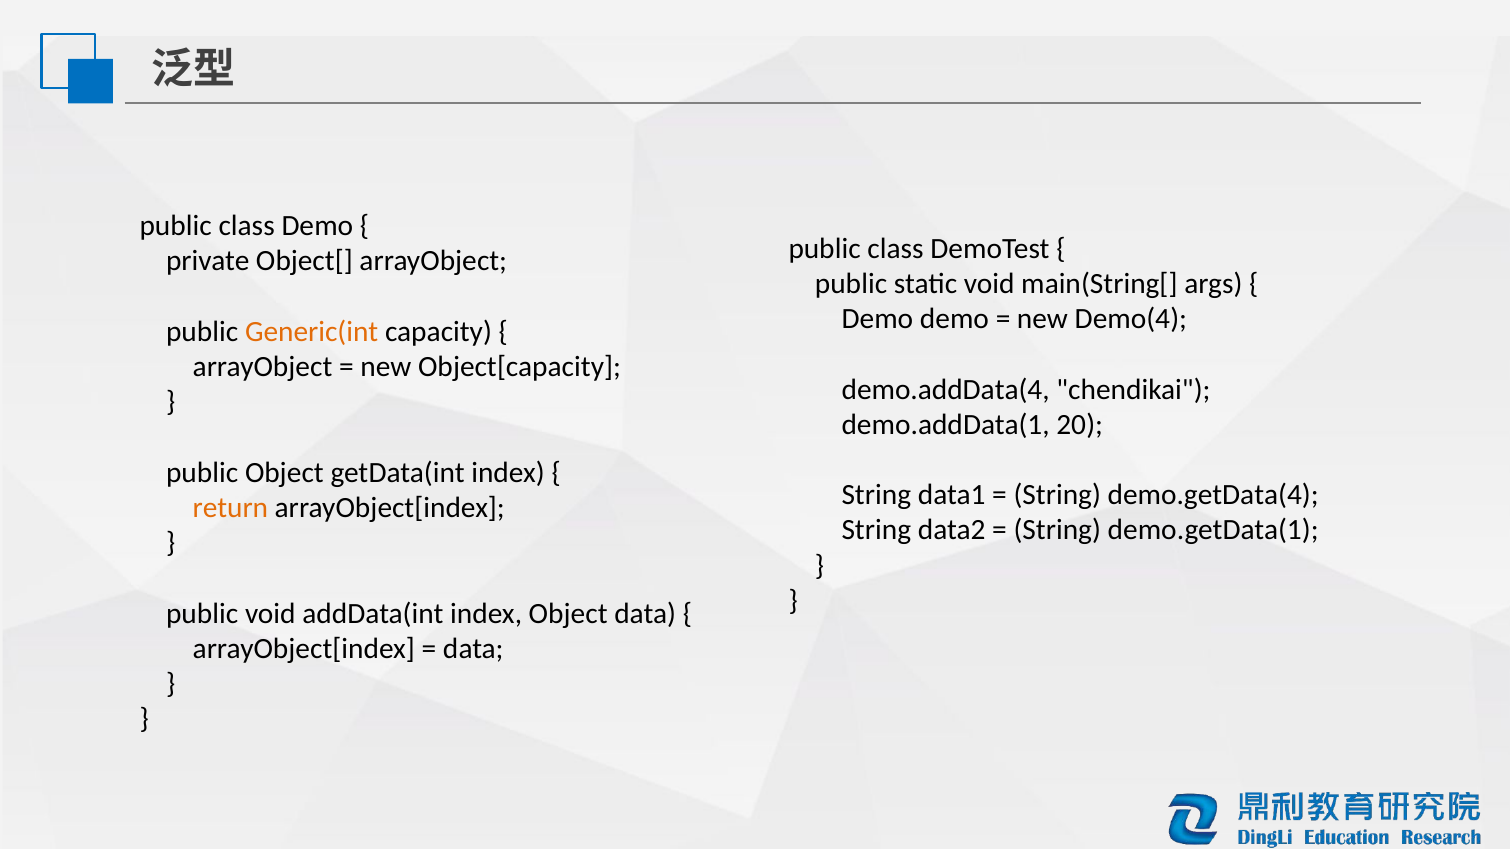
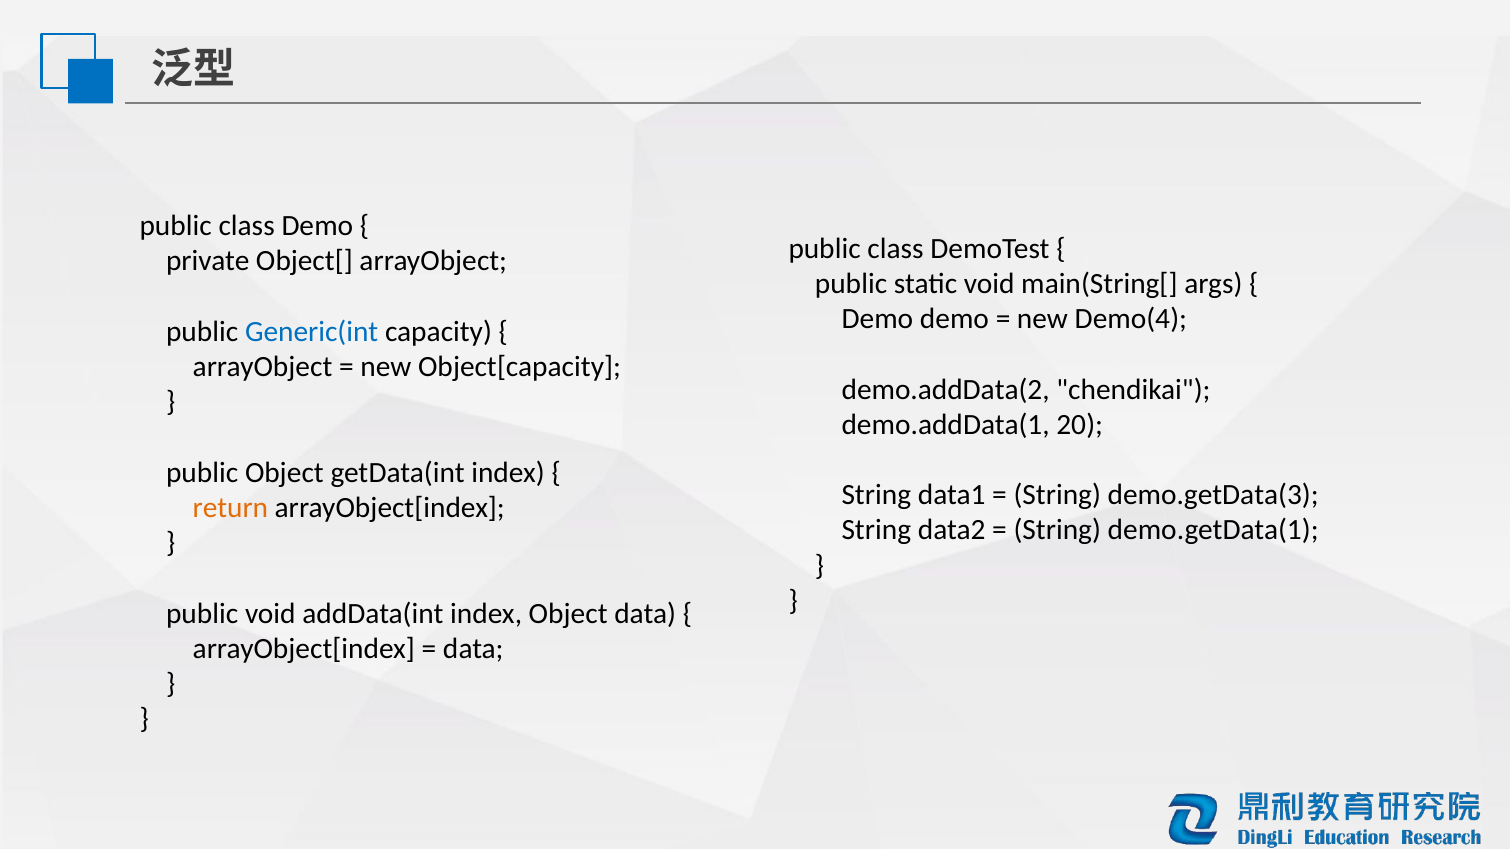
Generic(int colour: orange -> blue
demo.addData(4: demo.addData(4 -> demo.addData(2
demo.getData(4: demo.getData(4 -> demo.getData(3
